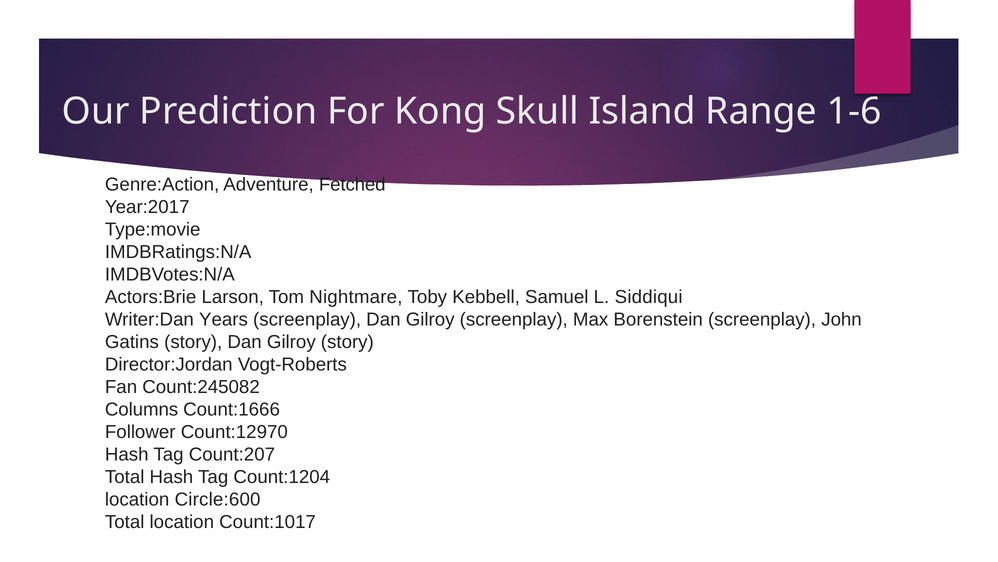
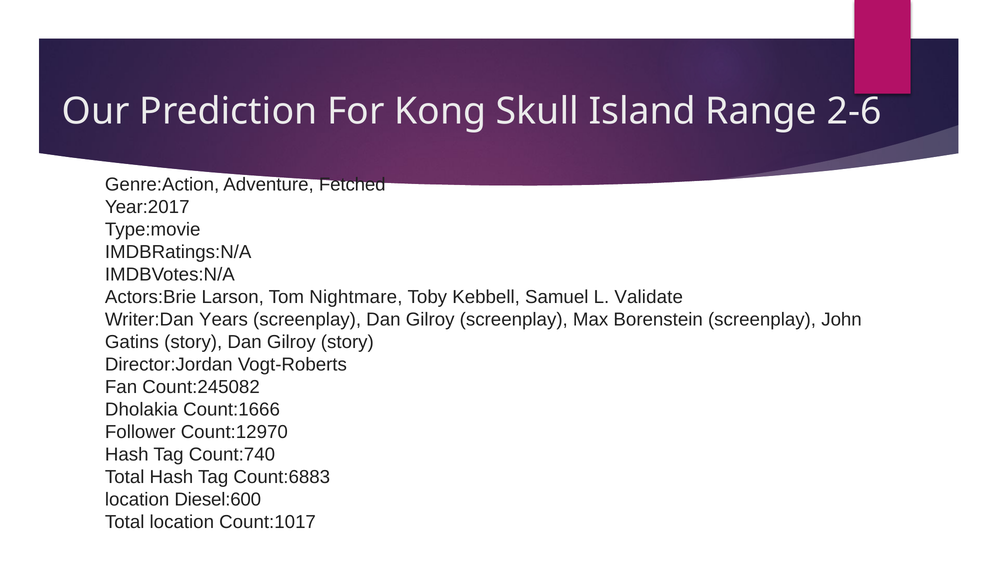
1-6: 1-6 -> 2-6
Siddiqui: Siddiqui -> Validate
Columns: Columns -> Dholakia
Count:207: Count:207 -> Count:740
Count:1204: Count:1204 -> Count:6883
Circle:600: Circle:600 -> Diesel:600
